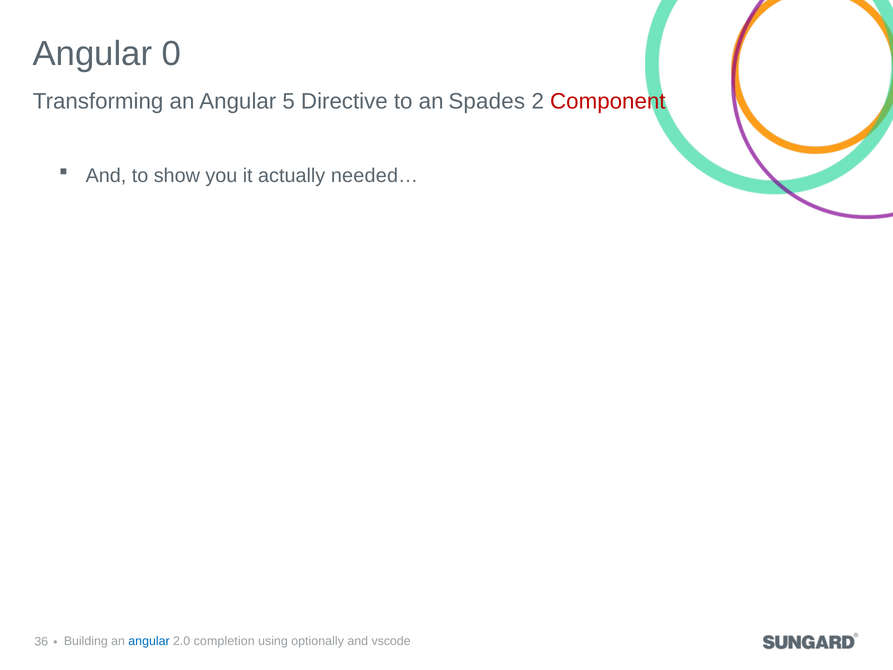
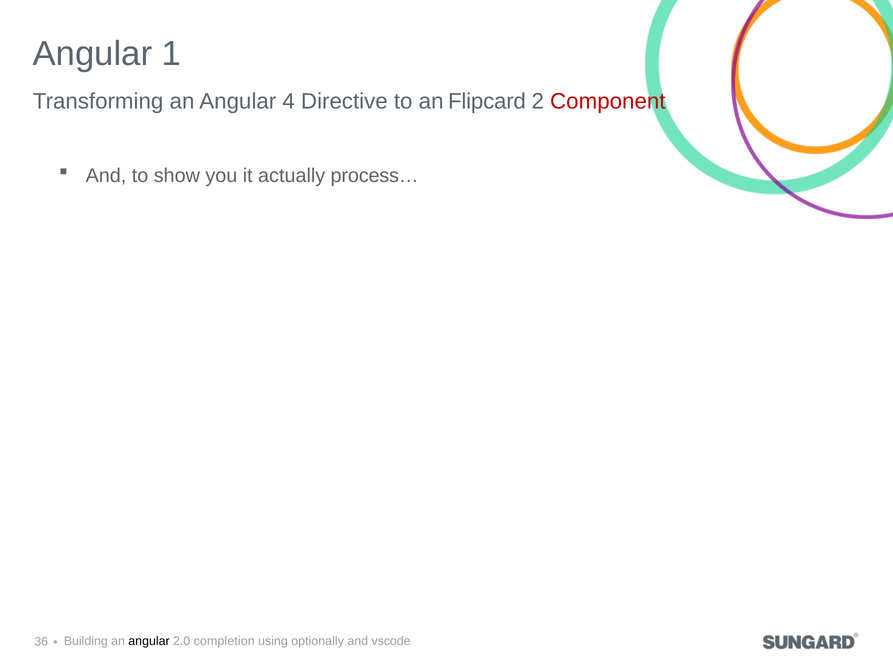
0: 0 -> 1
5: 5 -> 4
Spades: Spades -> Flipcard
needed…: needed… -> process…
angular at (149, 641) colour: blue -> black
